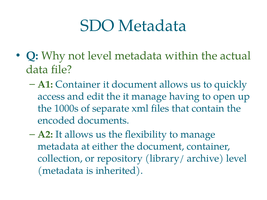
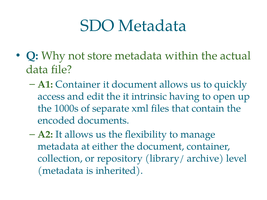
not level: level -> store
it manage: manage -> intrinsic
